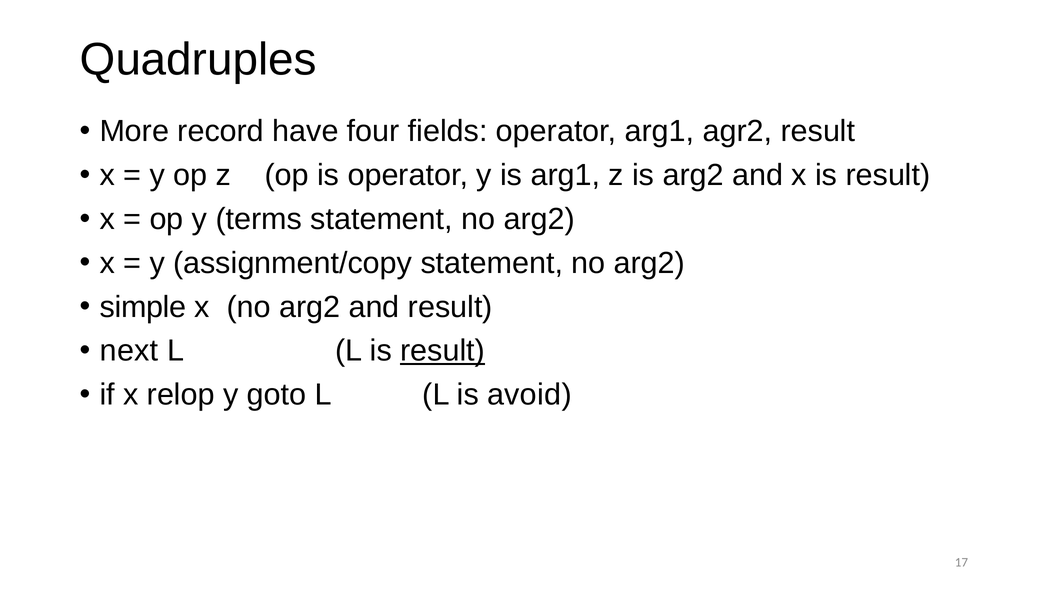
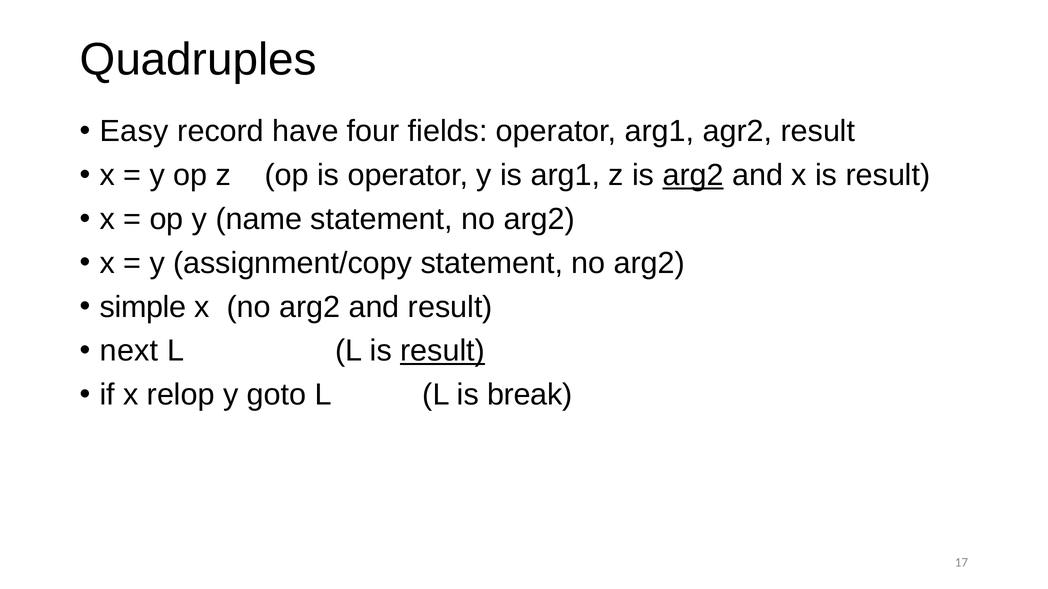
More: More -> Easy
arg2 at (693, 175) underline: none -> present
terms: terms -> name
avoid: avoid -> break
